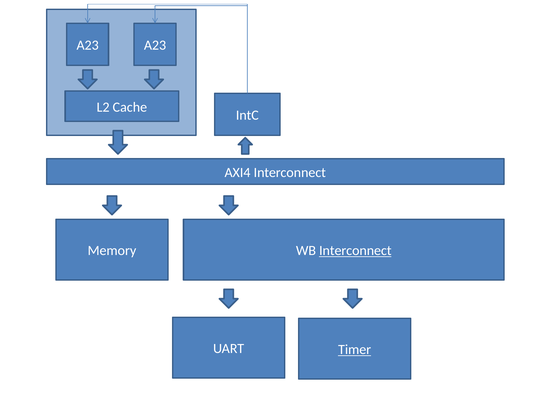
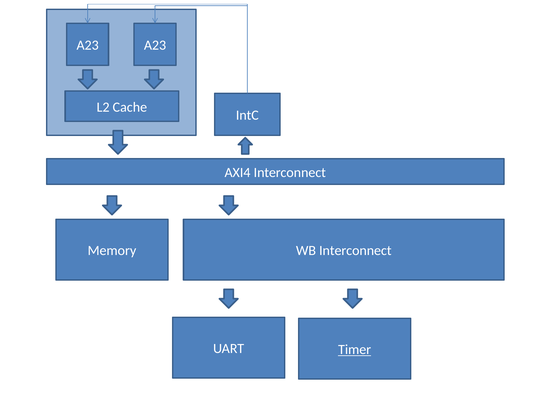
Interconnect at (355, 251) underline: present -> none
